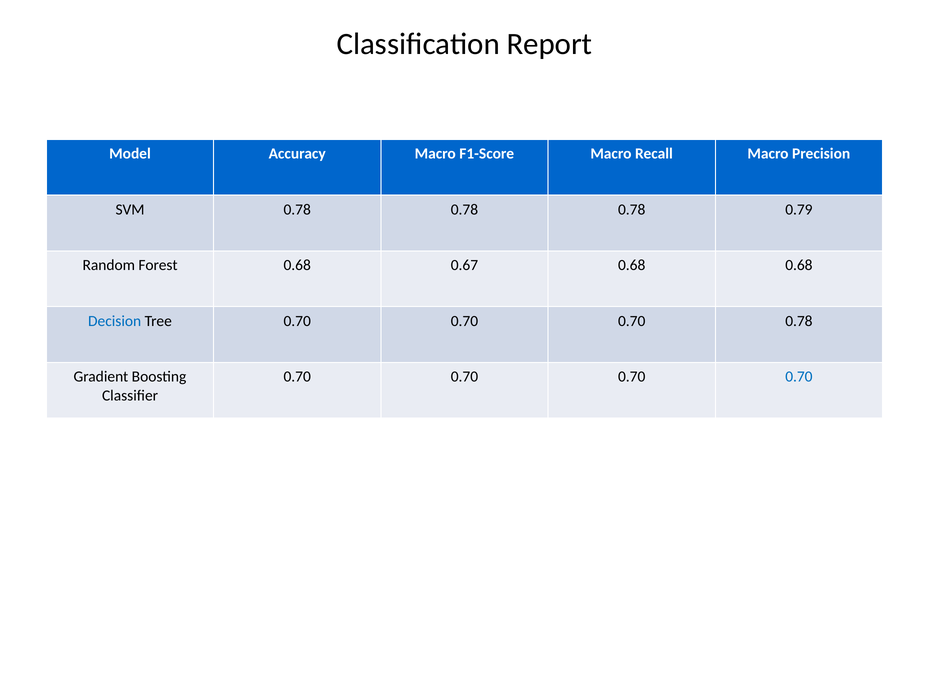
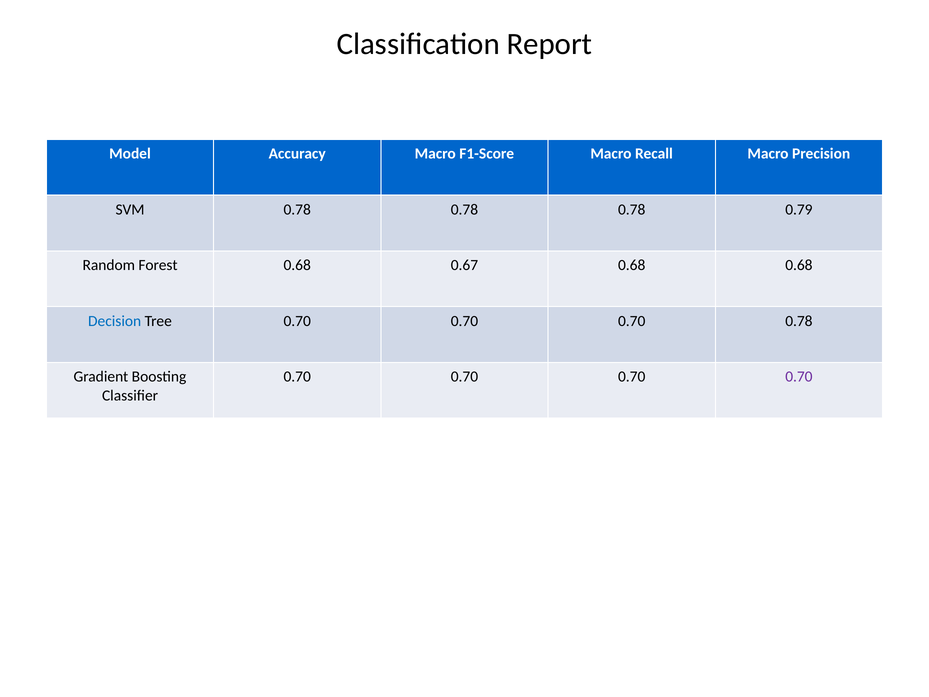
0.70 at (799, 377) colour: blue -> purple
